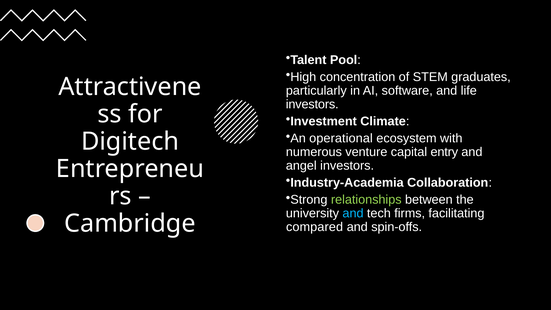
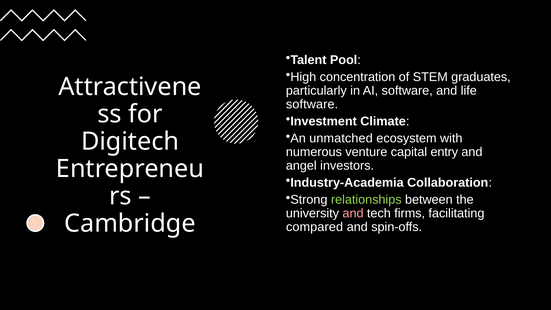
investors at (312, 104): investors -> software
operational: operational -> unmatched
and at (353, 213) colour: light blue -> pink
